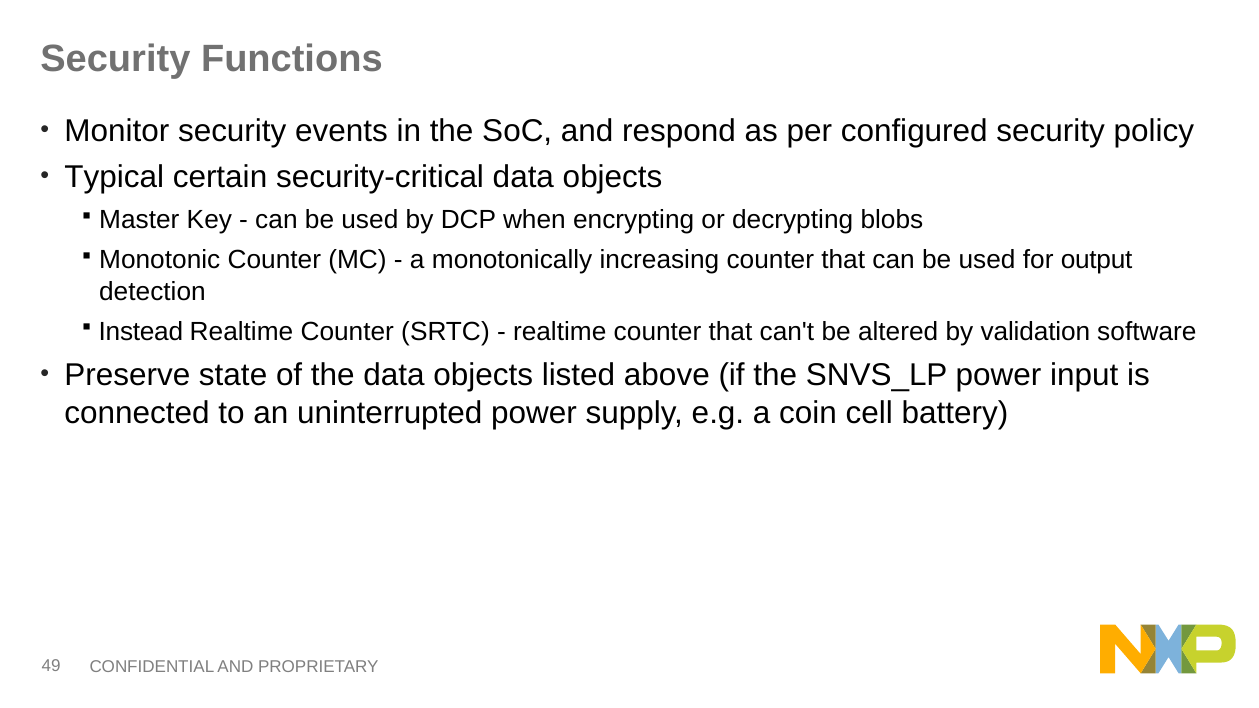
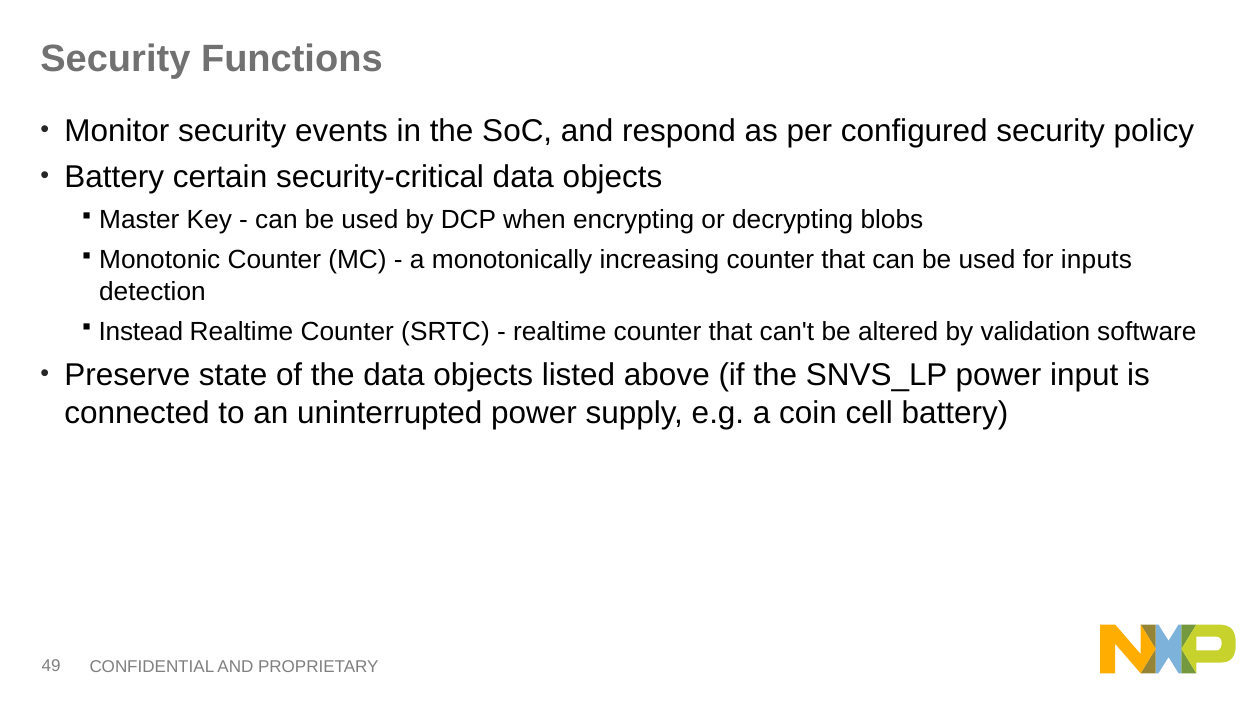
Typical at (114, 177): Typical -> Battery
output: output -> inputs
